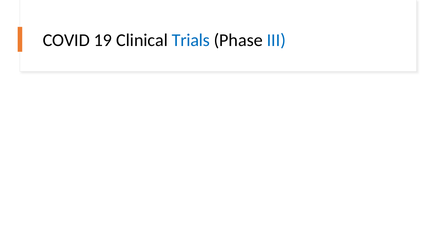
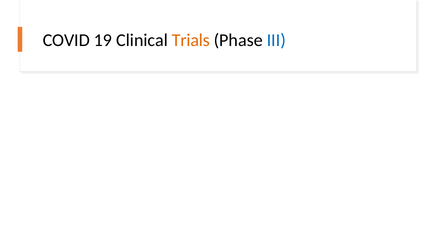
Trials colour: blue -> orange
